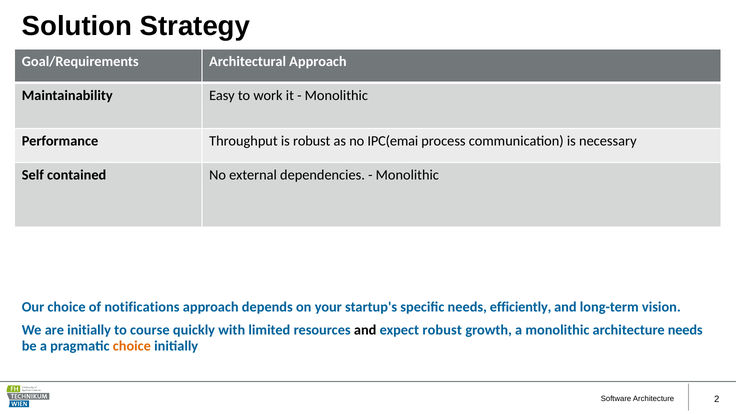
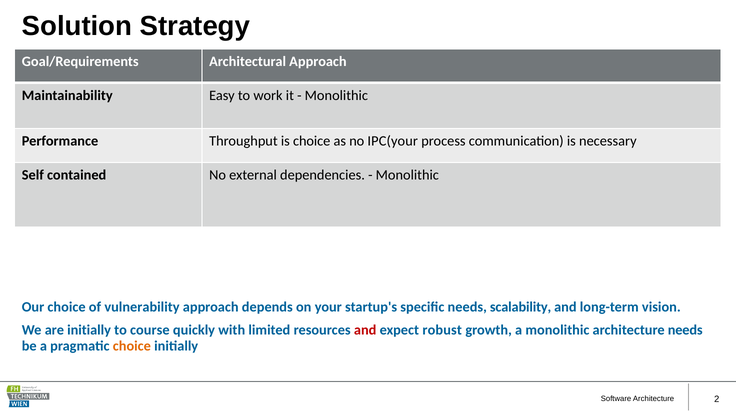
is robust: robust -> choice
IPC(emai: IPC(emai -> IPC(your
notifications: notifications -> vulnerability
efficiently: efficiently -> scalability
and at (365, 330) colour: black -> red
